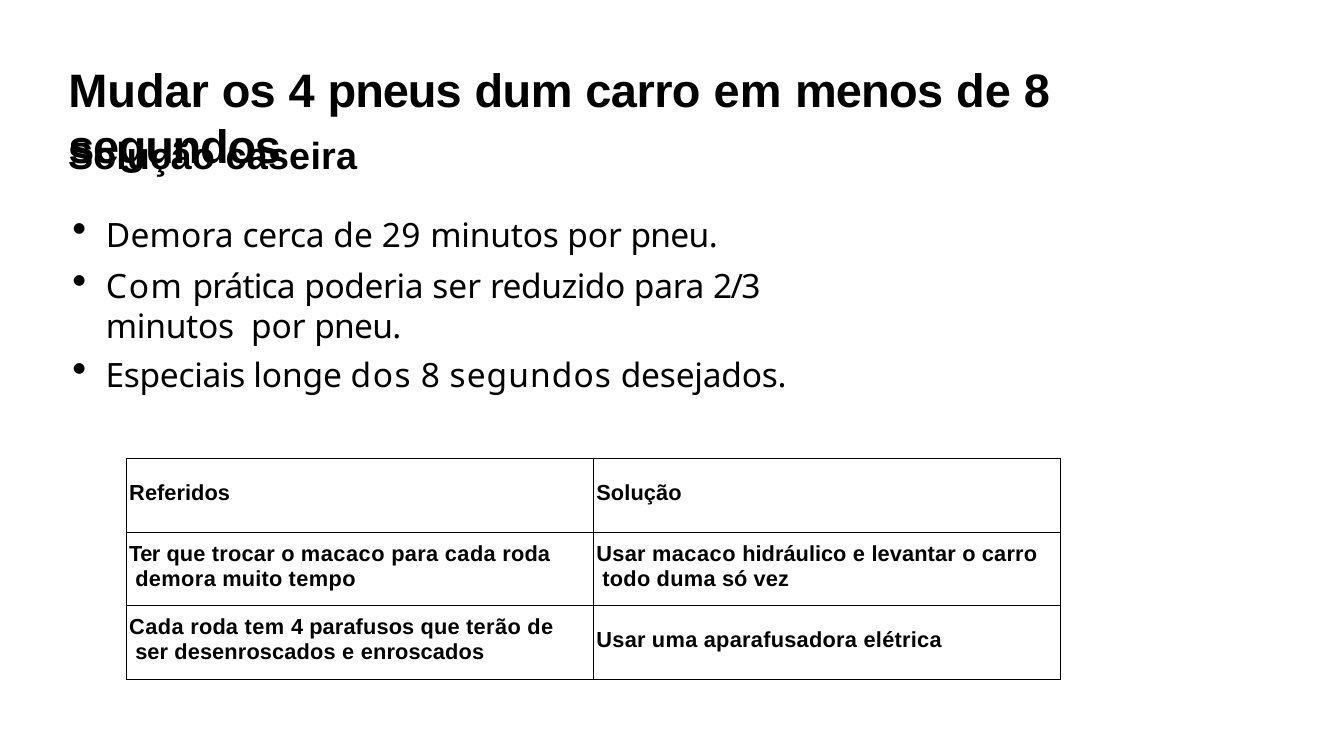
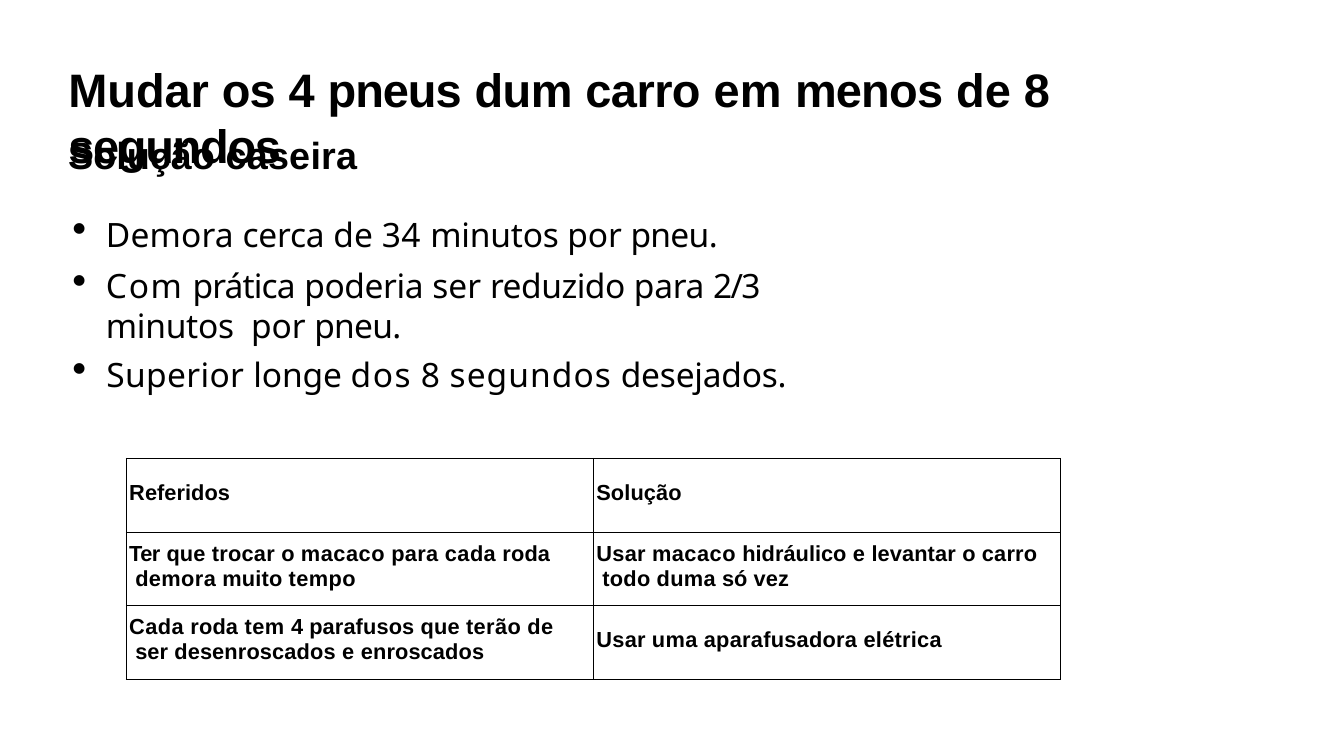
29: 29 -> 34
Especiais: Especiais -> Superior
